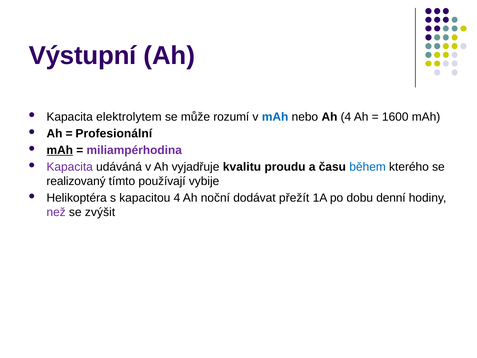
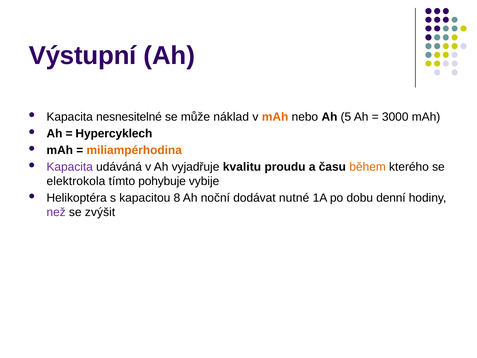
elektrolytem: elektrolytem -> nesnesitelné
rozumí: rozumí -> náklad
mAh at (275, 117) colour: blue -> orange
Ah 4: 4 -> 5
1600: 1600 -> 3000
Profesionální: Profesionální -> Hypercyklech
mAh at (60, 150) underline: present -> none
miliampérhodina colour: purple -> orange
během colour: blue -> orange
realizovaný: realizovaný -> elektrokola
používají: používají -> pohybuje
kapacitou 4: 4 -> 8
přežít: přežít -> nutné
